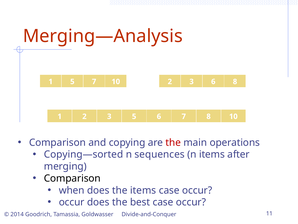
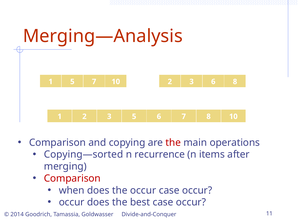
sequences: sequences -> recurrence
Comparison at (72, 178) colour: black -> red
the items: items -> occur
